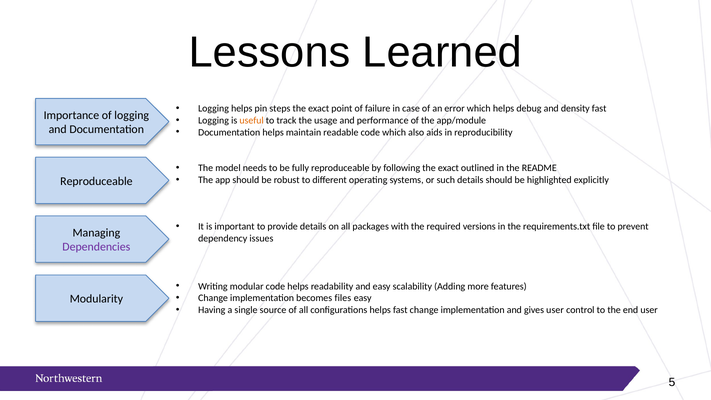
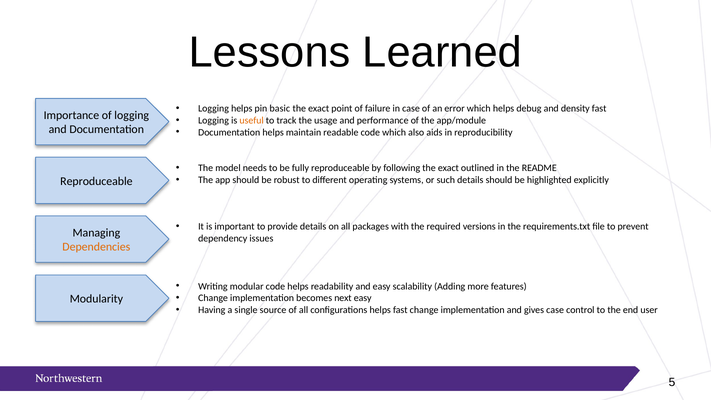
steps: steps -> basic
Dependencies colour: purple -> orange
files: files -> next
gives user: user -> case
